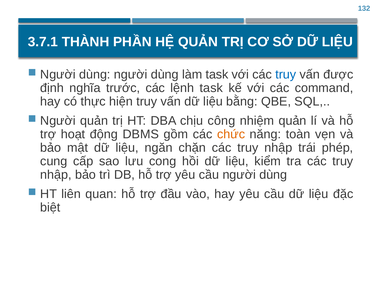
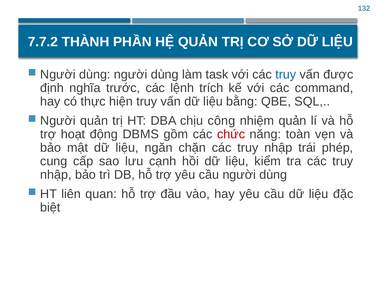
3.7.1: 3.7.1 -> 7.7.2
lệnh task: task -> trích
chức colour: orange -> red
cong: cong -> cạnh
